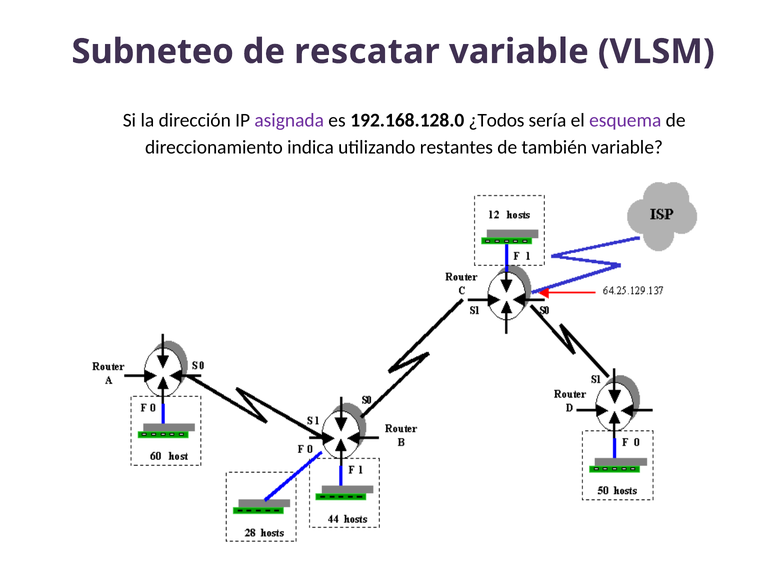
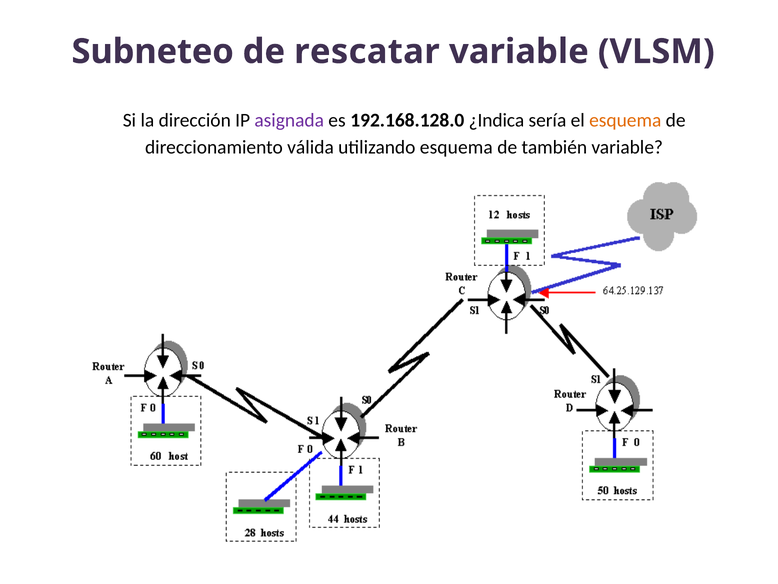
¿Todos: ¿Todos -> ¿Indica
esquema at (625, 120) colour: purple -> orange
indica: indica -> válida
utilizando restantes: restantes -> esquema
